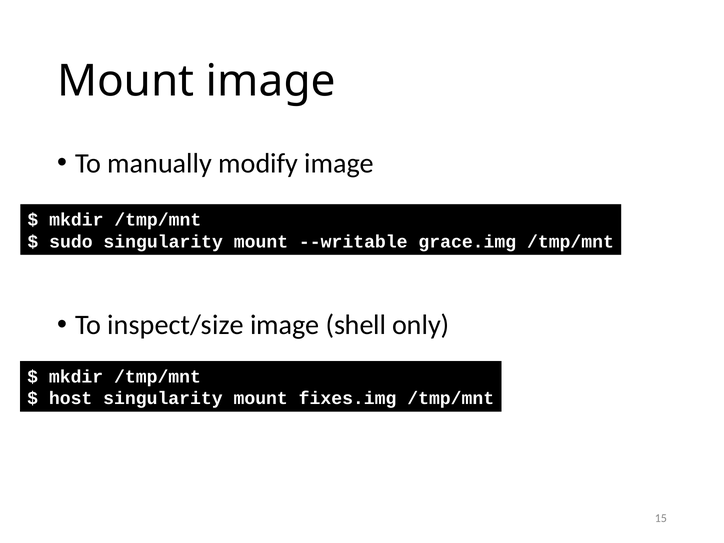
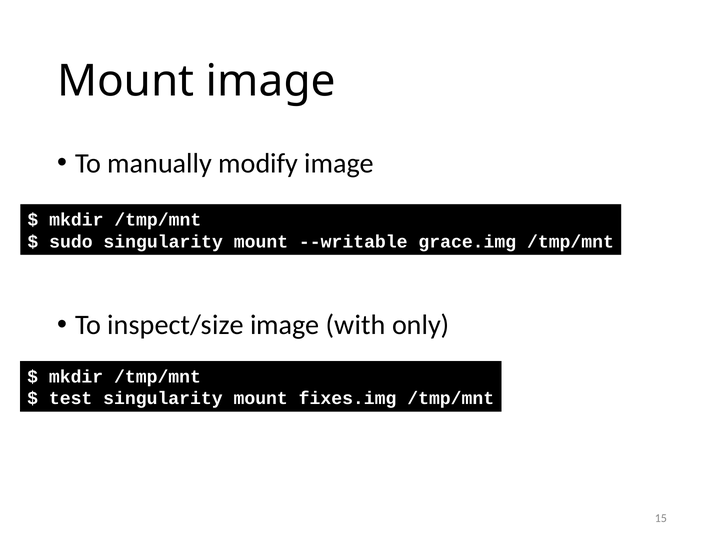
shell: shell -> with
host: host -> test
